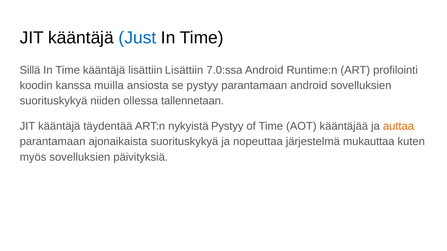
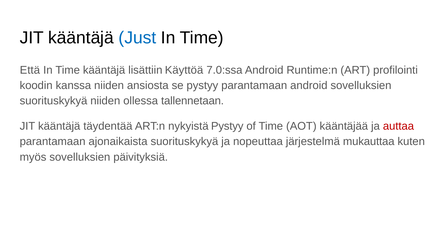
Sillä: Sillä -> Että
lisättiin Lisättiin: Lisättiin -> Käyttöä
kanssa muilla: muilla -> niiden
auttaa colour: orange -> red
